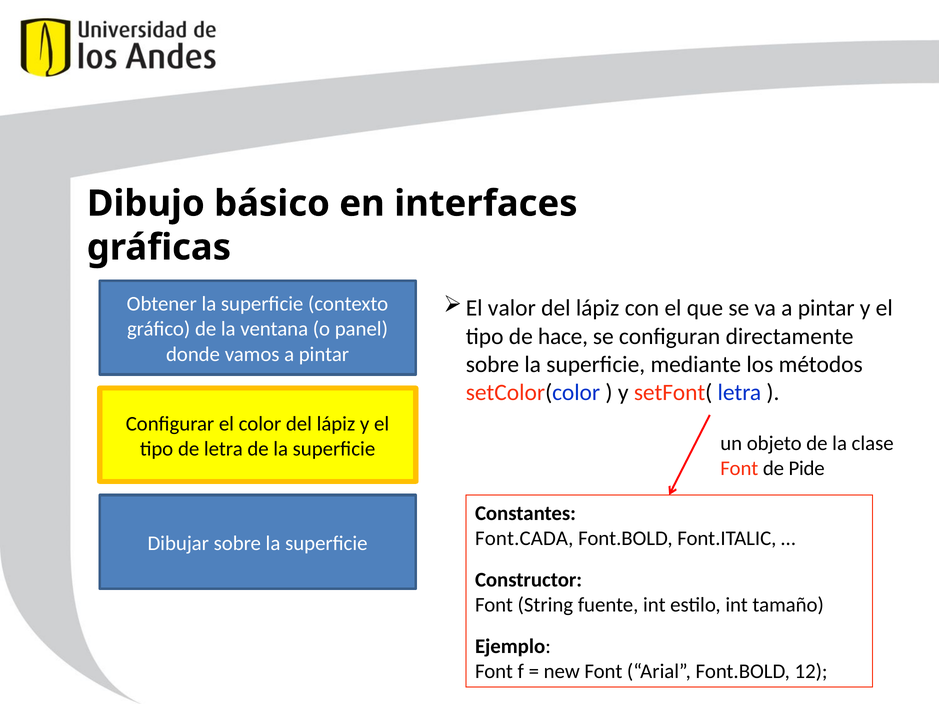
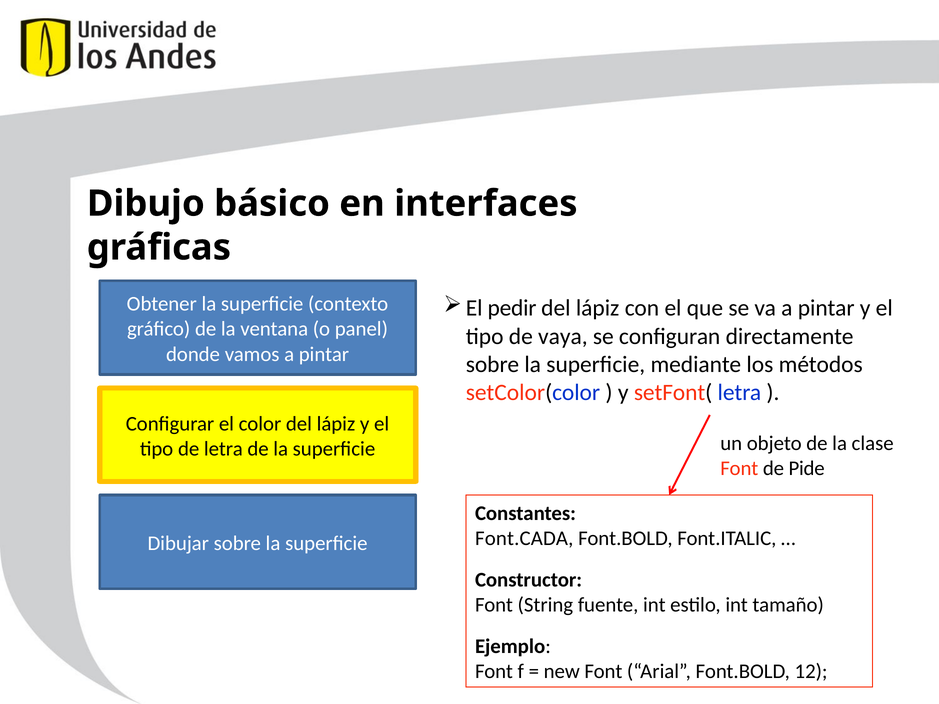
valor: valor -> pedir
hace: hace -> vaya
